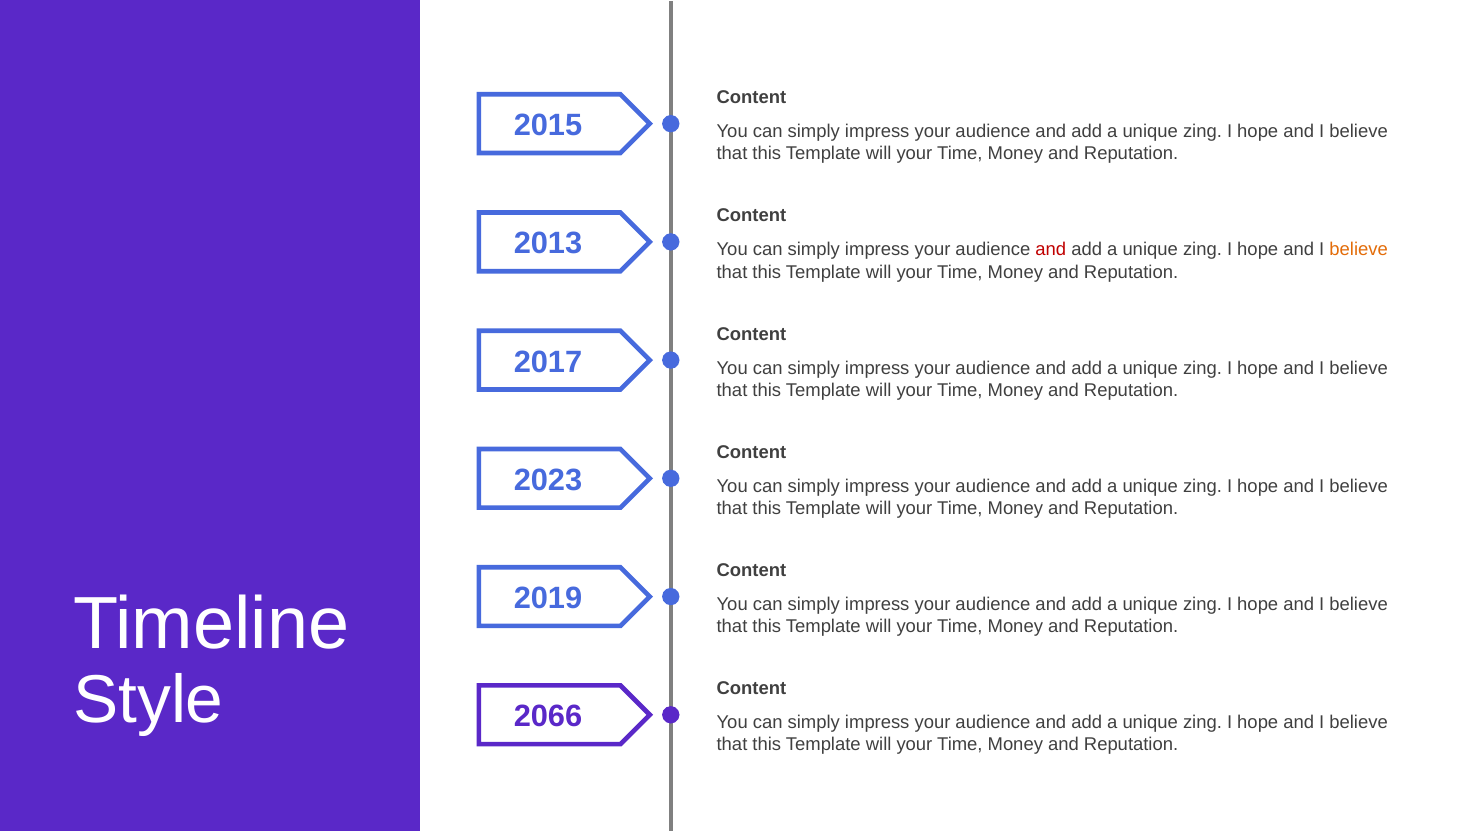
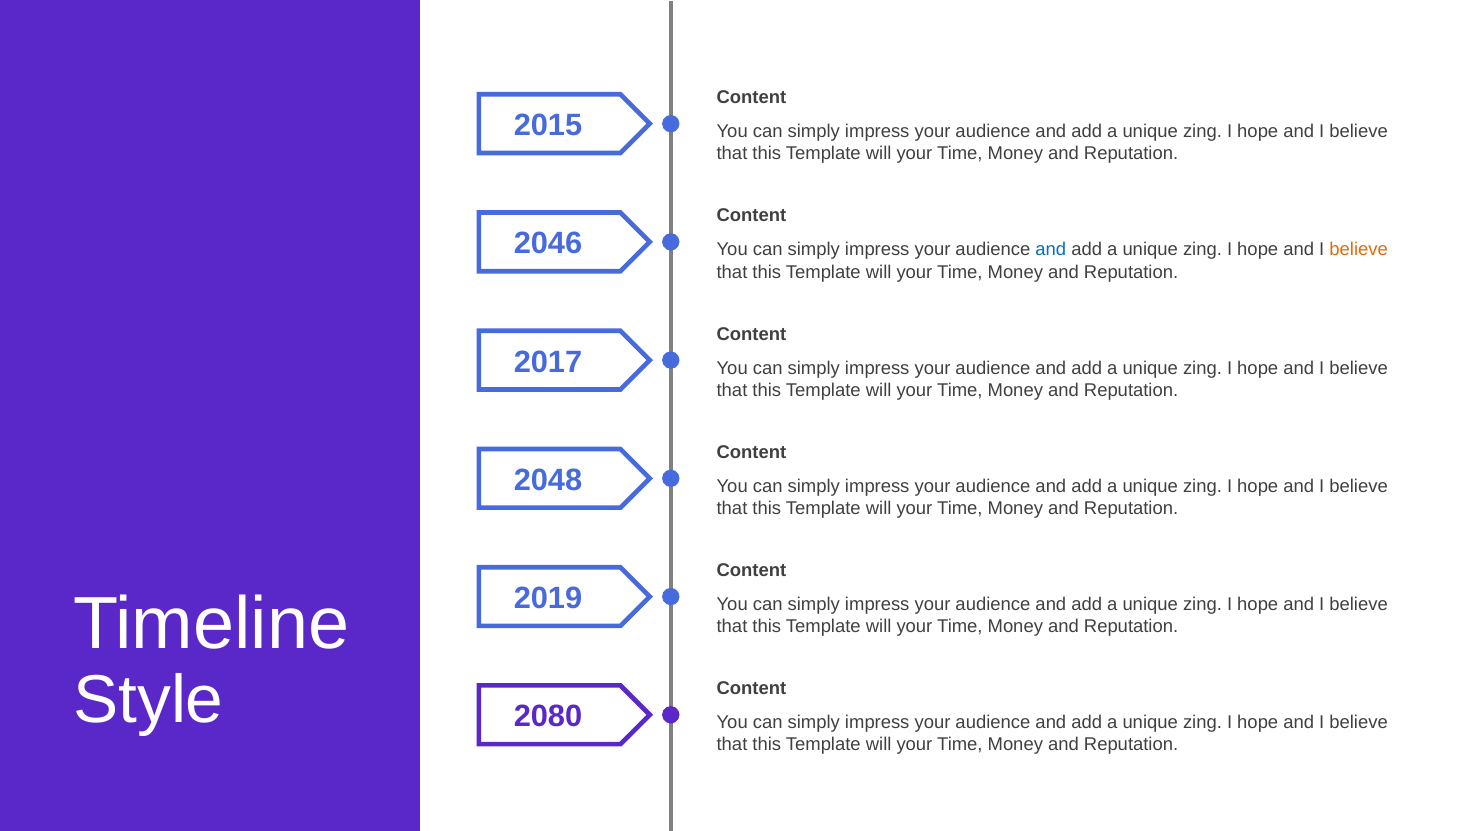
2013: 2013 -> 2046
and at (1051, 250) colour: red -> blue
2023: 2023 -> 2048
2066: 2066 -> 2080
